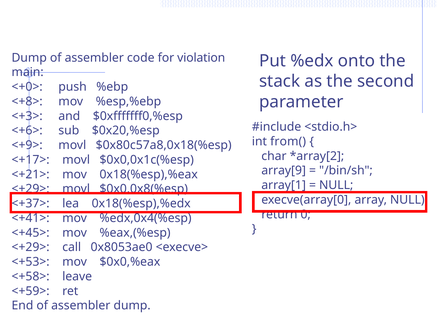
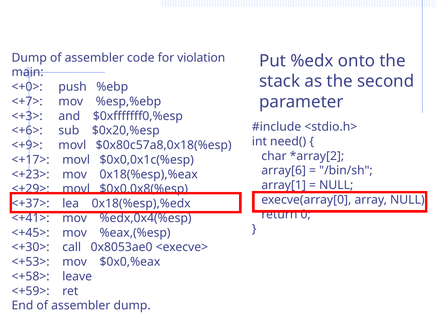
<+8>: <+8> -> <+7>
from(: from( -> need(
array[9: array[9 -> array[6
<+21>: <+21> -> <+23>
<+29> at (31, 247): <+29> -> <+30>
